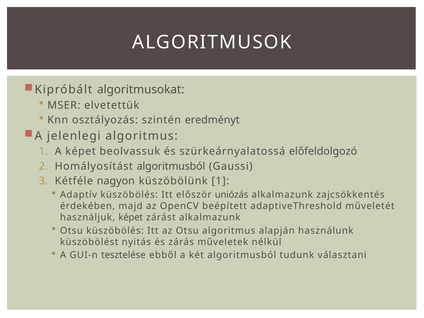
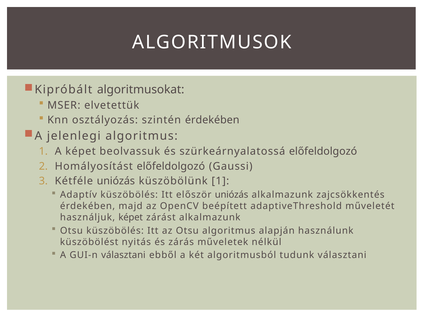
szintén eredményt: eredményt -> érdekében
Homályosítást algoritmusból: algoritmusból -> előfeldolgozó
Kétféle nagyon: nagyon -> uniózás
GUI-n tesztelése: tesztelése -> választani
